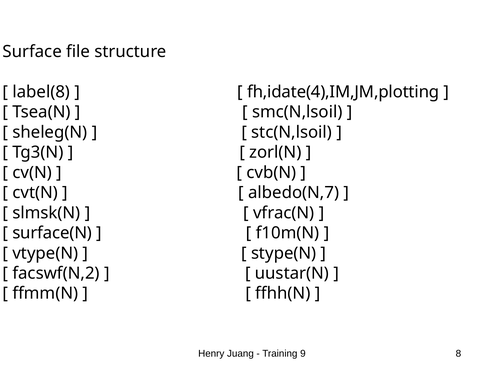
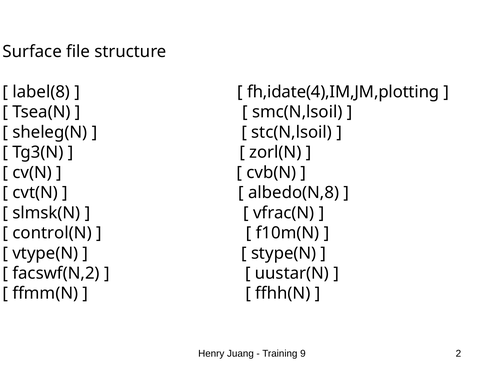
albedo(N,7: albedo(N,7 -> albedo(N,8
surface(N: surface(N -> control(N
8: 8 -> 2
